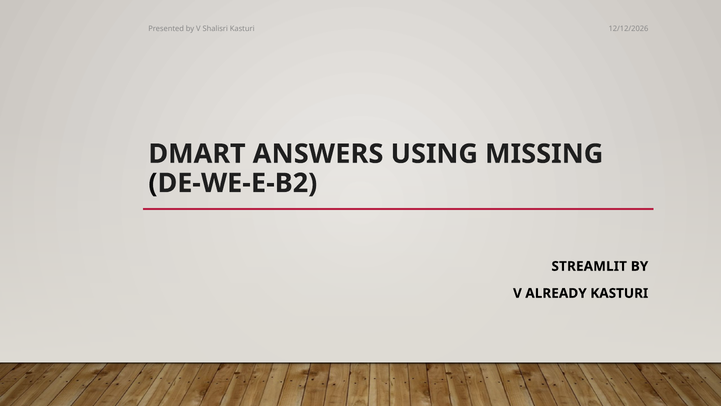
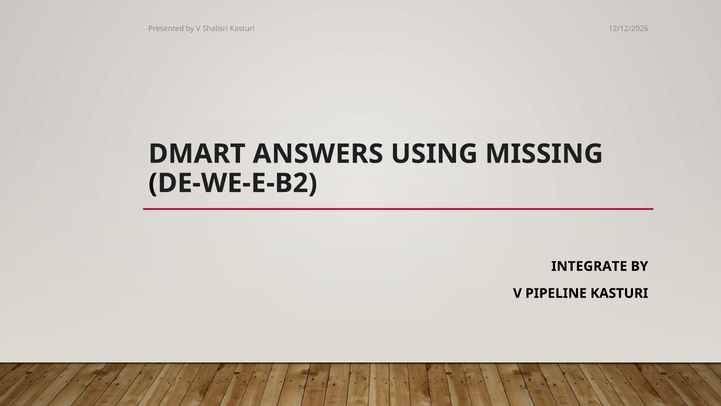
STREAMLIT: STREAMLIT -> INTEGRATE
ALREADY: ALREADY -> PIPELINE
